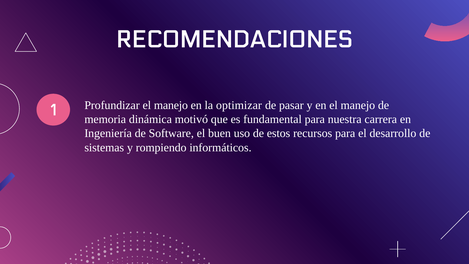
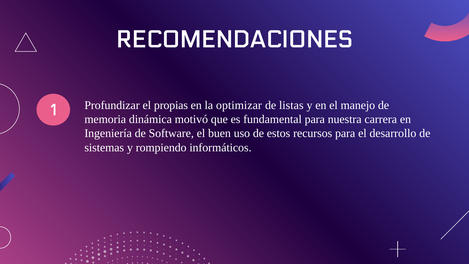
Profundizar el manejo: manejo -> propias
pasar: pasar -> listas
